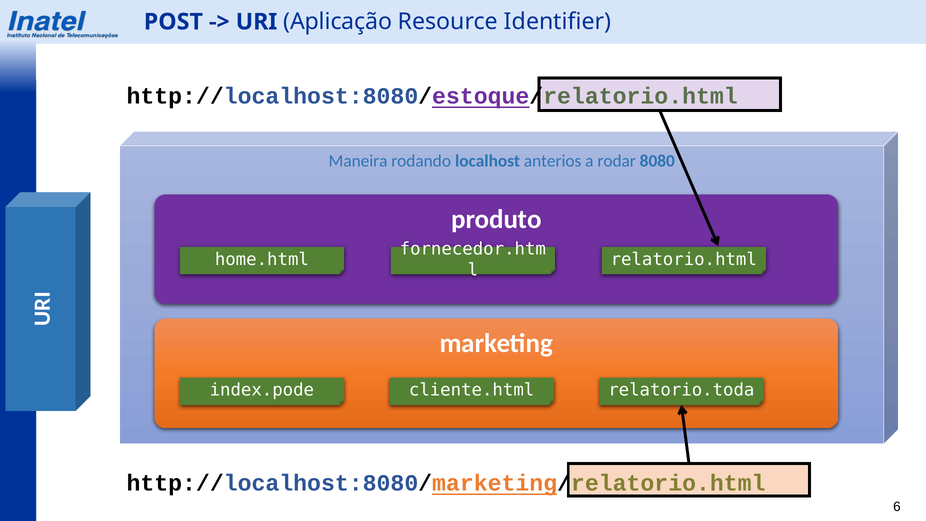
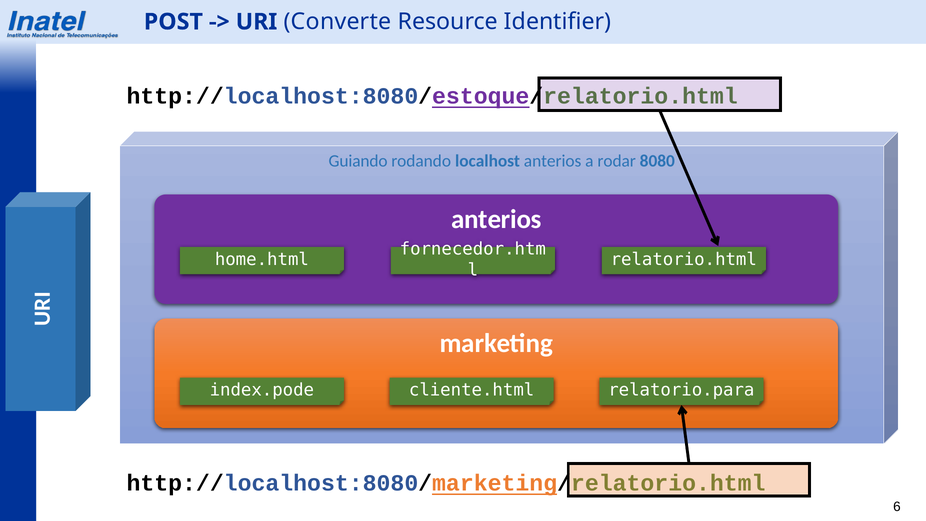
Aplicação: Aplicação -> Converte
Maneira: Maneira -> Guiando
produto at (496, 219): produto -> anterios
relatorio.toda: relatorio.toda -> relatorio.para
